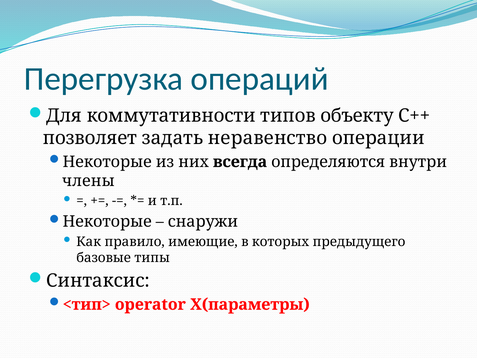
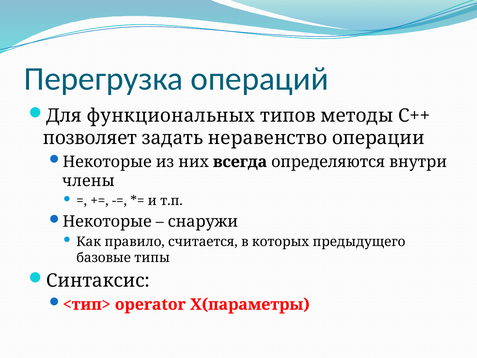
коммутативности: коммутативности -> функциональных
объекту: объекту -> методы
имеющие: имеющие -> считается
